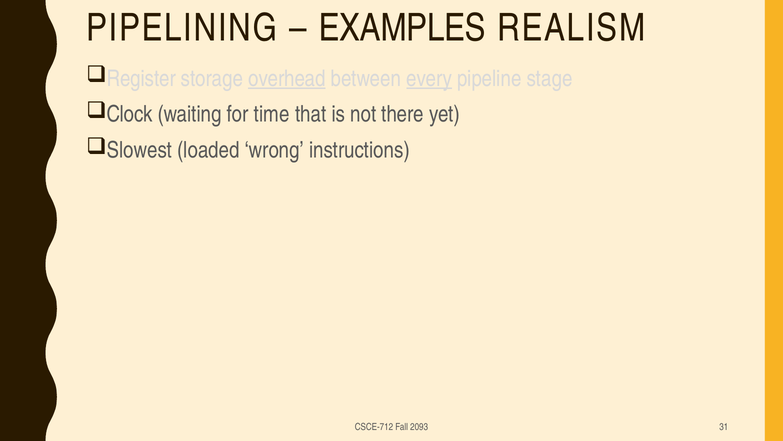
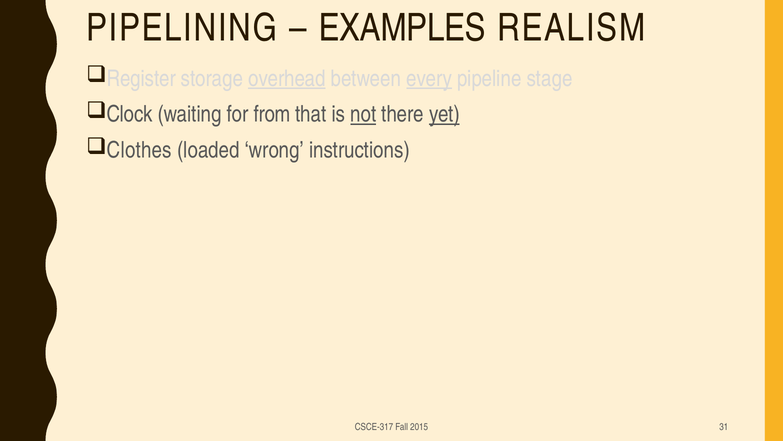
time: time -> from
not underline: none -> present
yet underline: none -> present
Slowest: Slowest -> Clothes
CSCE-712: CSCE-712 -> CSCE-317
2093: 2093 -> 2015
